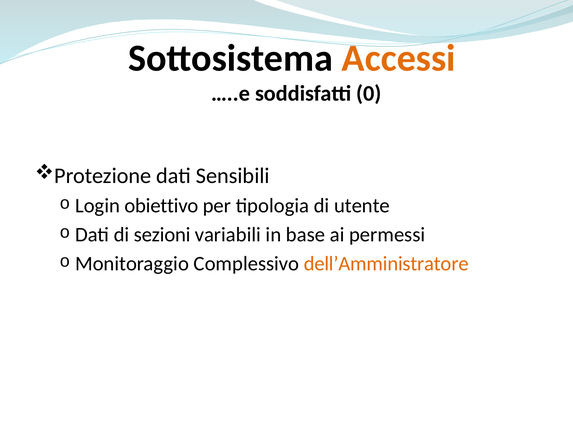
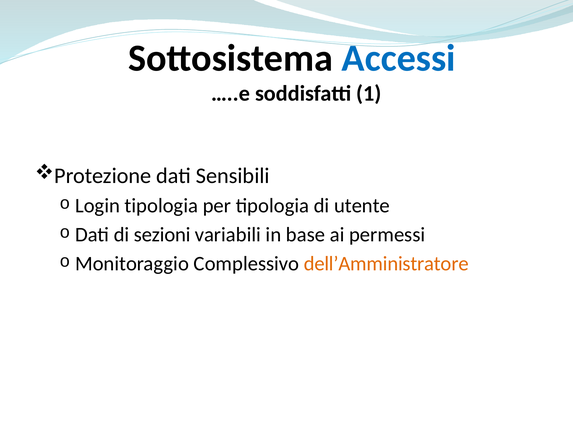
Accessi colour: orange -> blue
0: 0 -> 1
Login obiettivo: obiettivo -> tipologia
